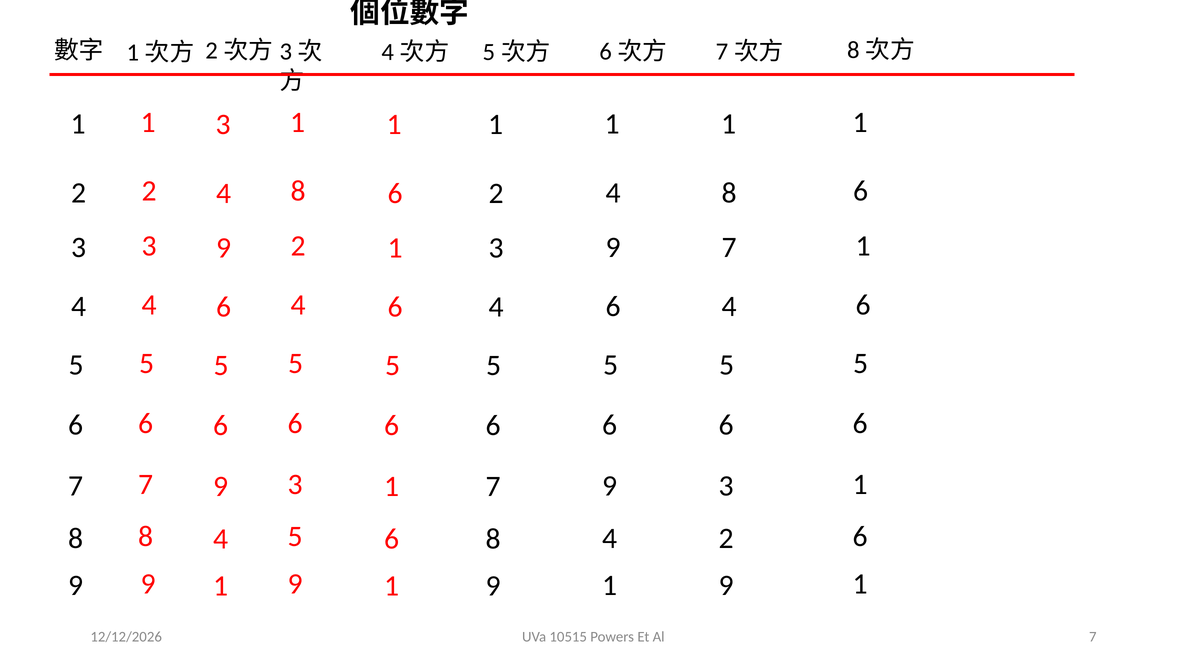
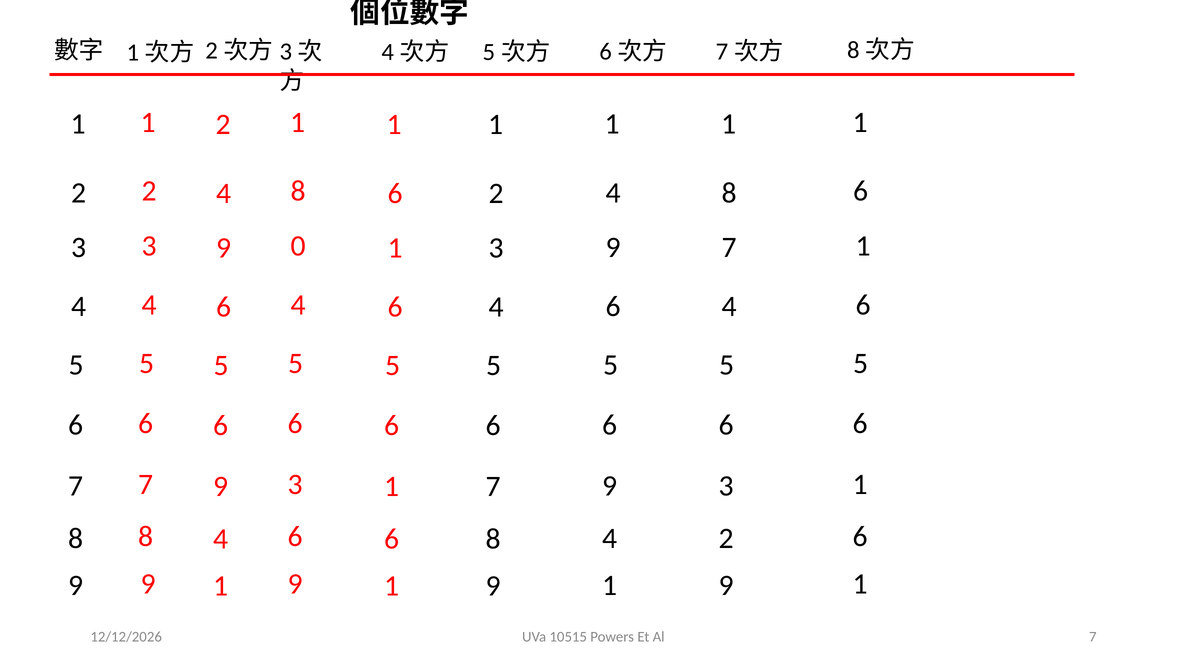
1 1 3: 3 -> 2
9 2: 2 -> 0
8 4 5: 5 -> 6
